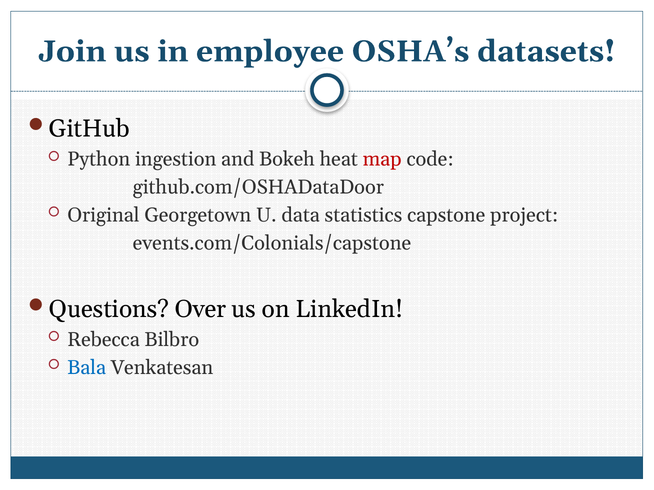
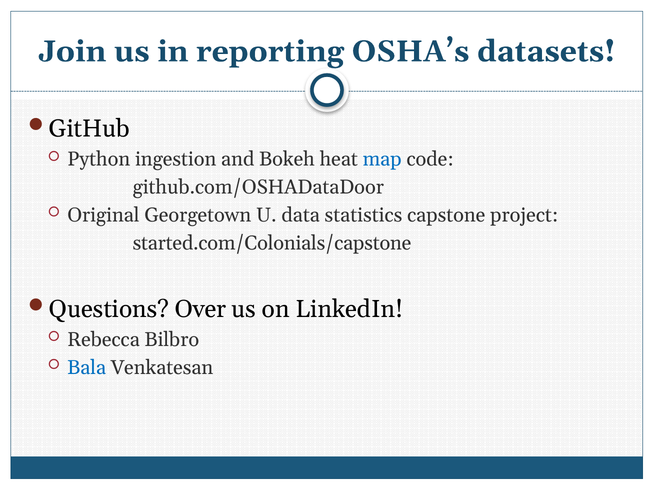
employee: employee -> reporting
map colour: red -> blue
events.com/Colonials/capstone: events.com/Colonials/capstone -> started.com/Colonials/capstone
